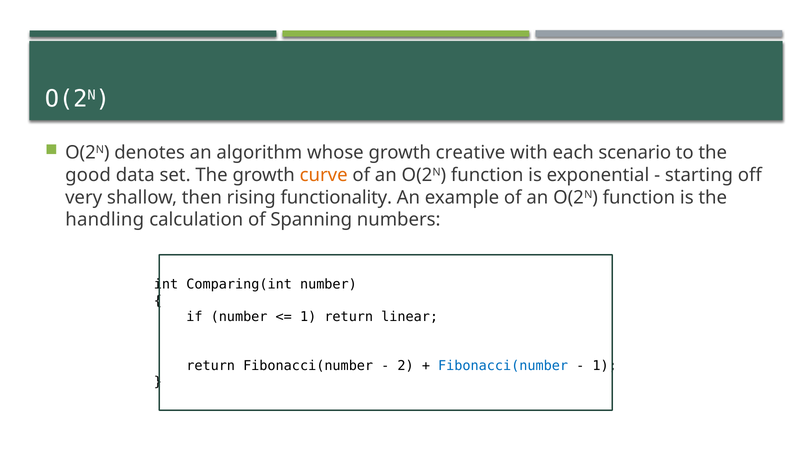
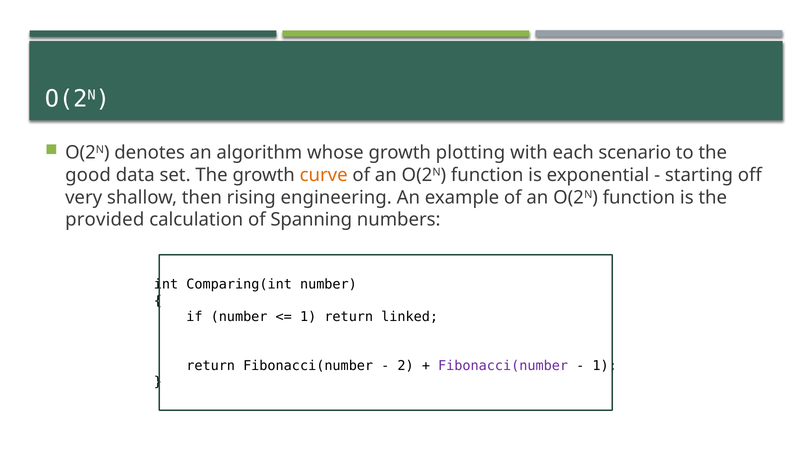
creative: creative -> plotting
functionality: functionality -> engineering
handling: handling -> provided
linear: linear -> linked
Fibonacci(number at (503, 366) colour: blue -> purple
